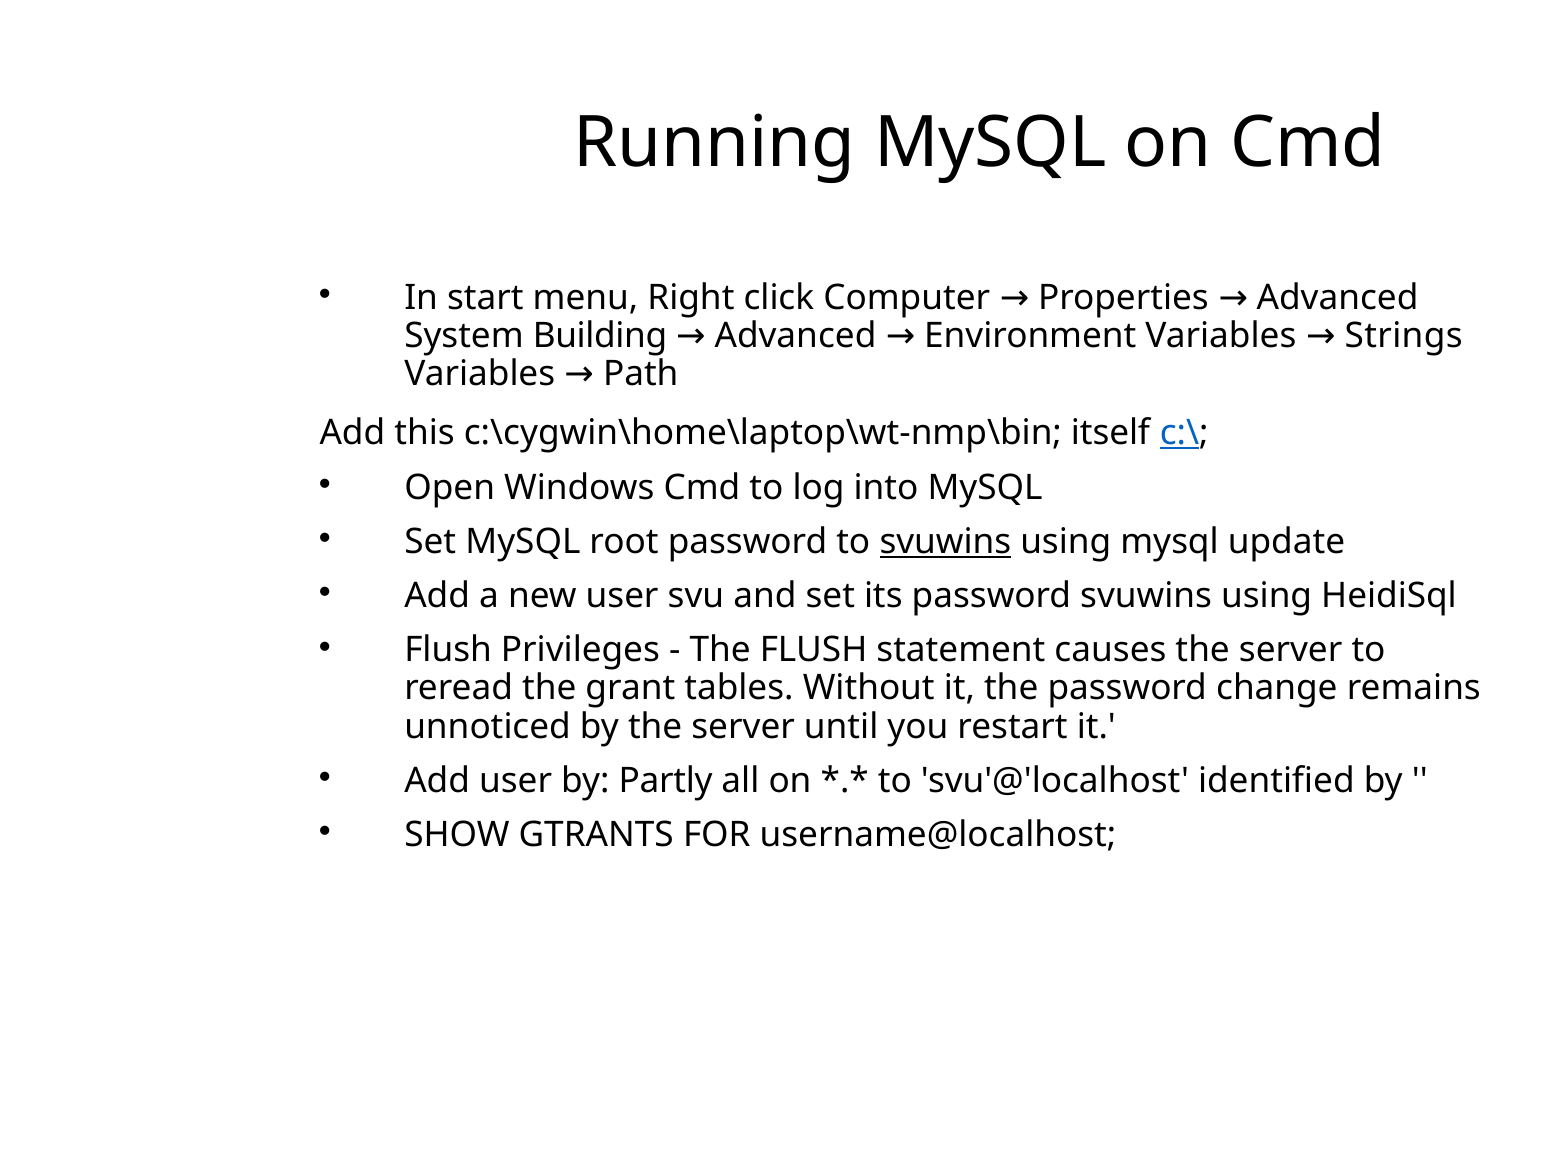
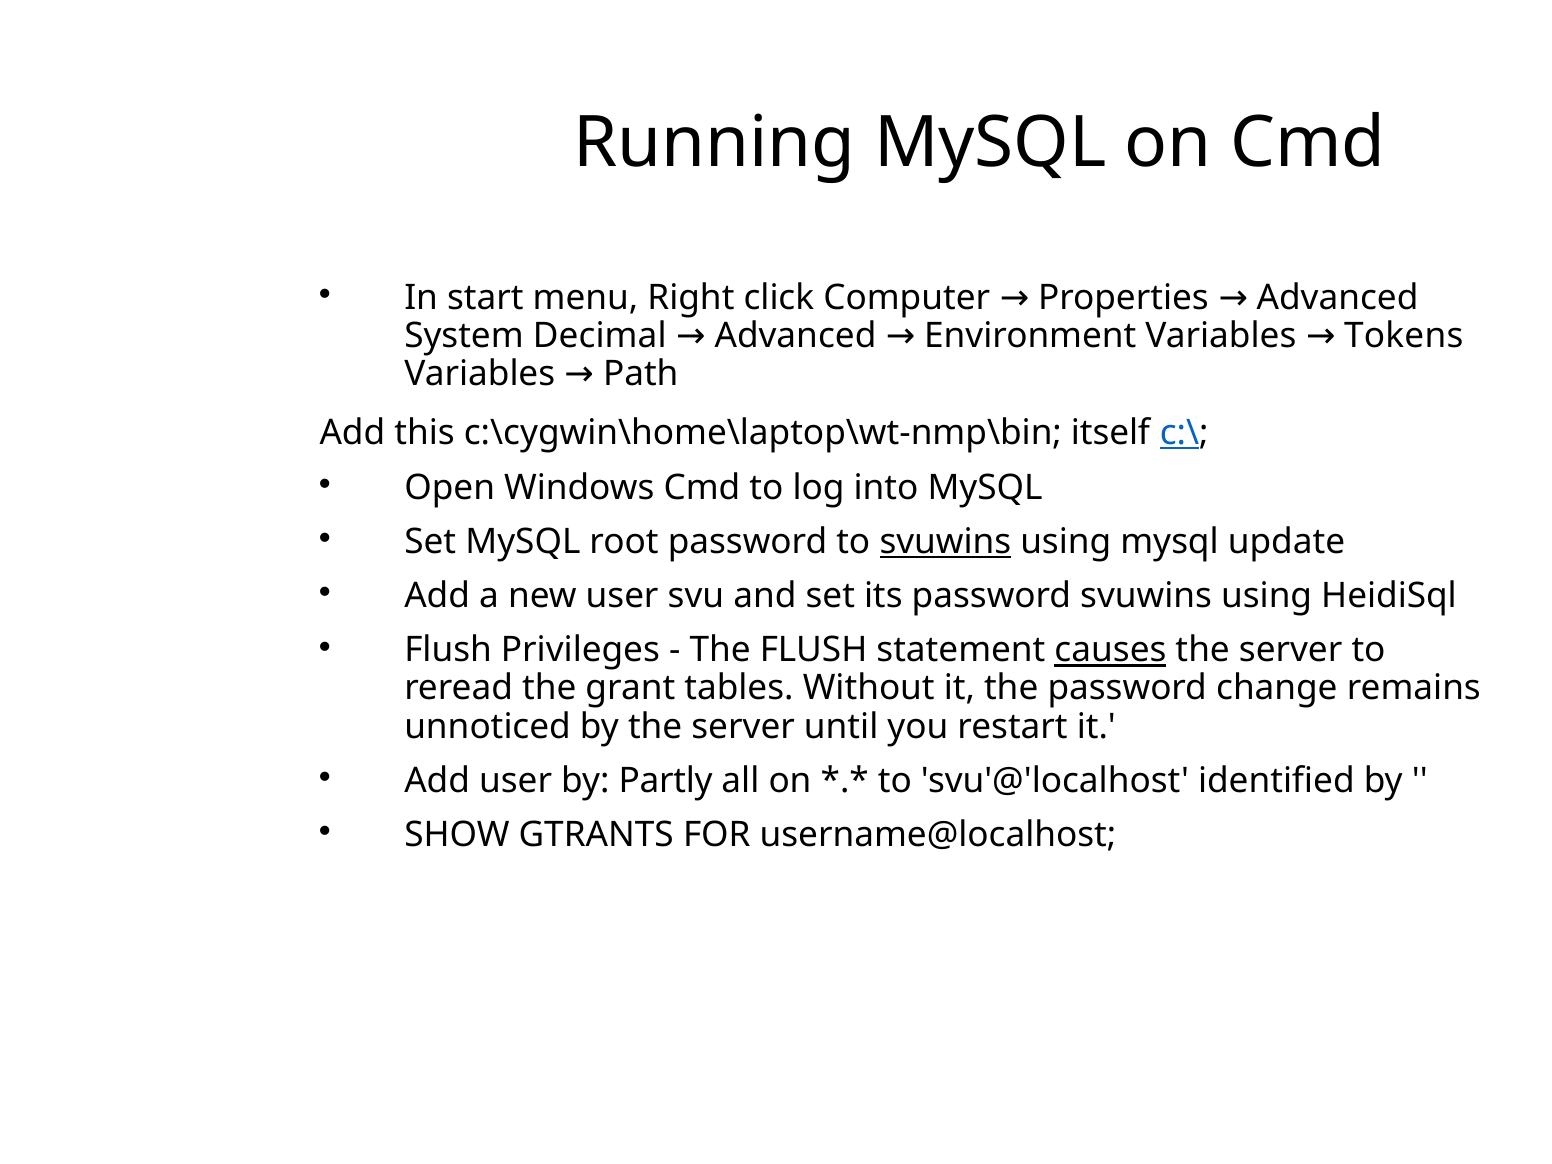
Building: Building -> Decimal
Strings: Strings -> Tokens
causes underline: none -> present
